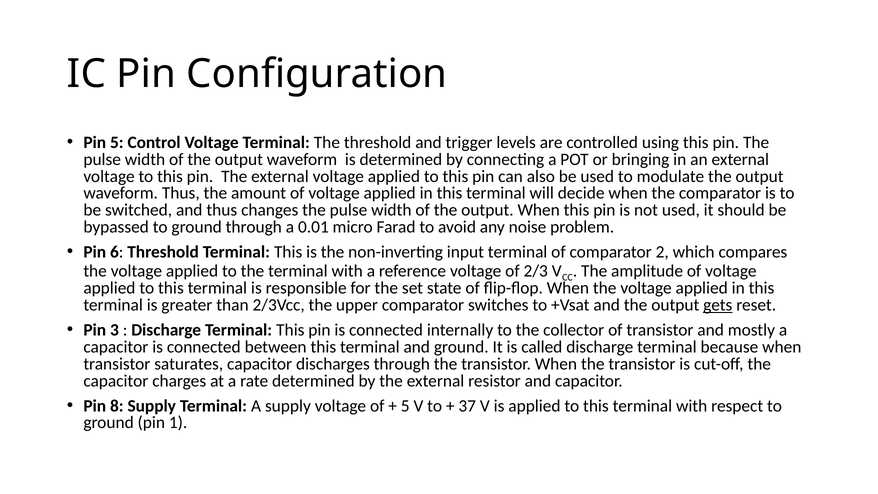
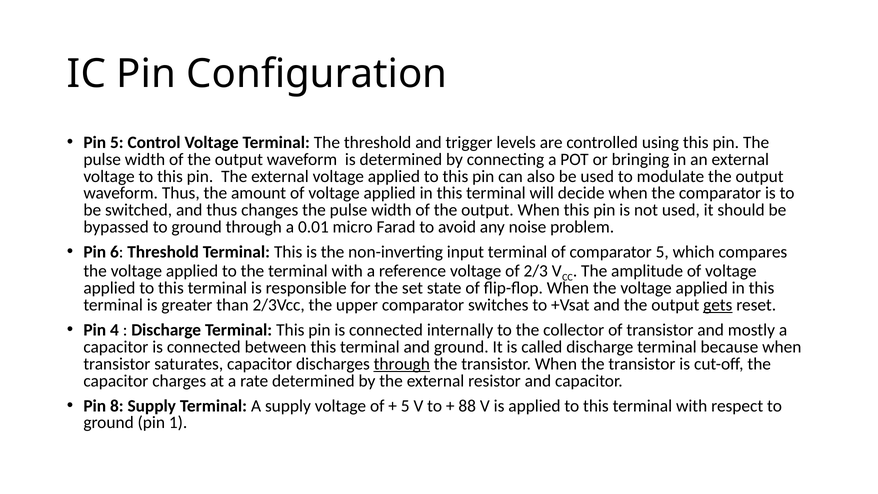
comparator 2: 2 -> 5
3: 3 -> 4
through at (402, 364) underline: none -> present
37: 37 -> 88
